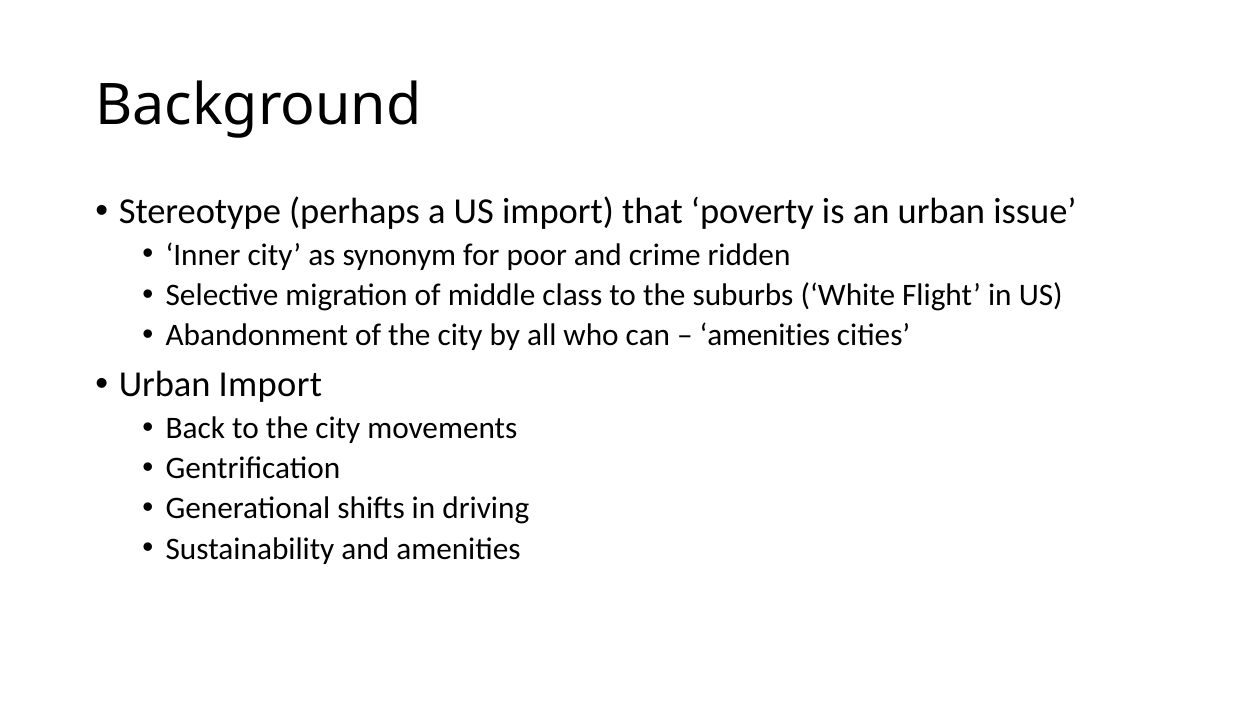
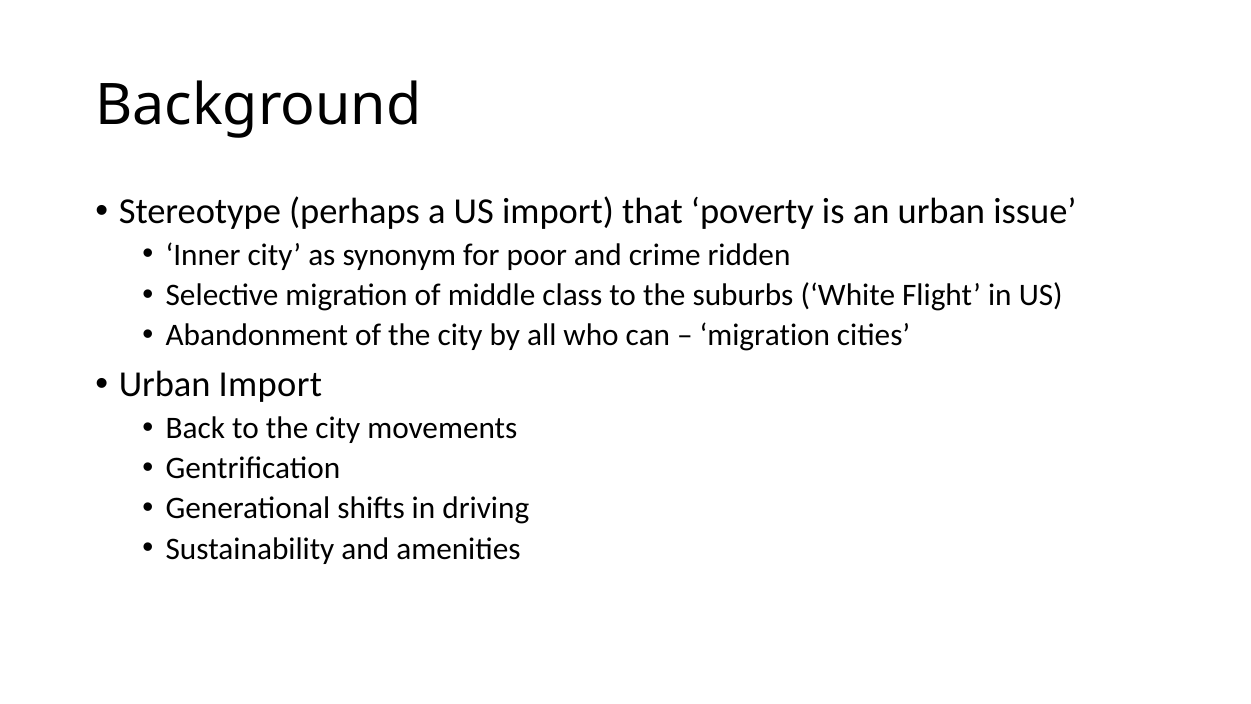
amenities at (765, 335): amenities -> migration
